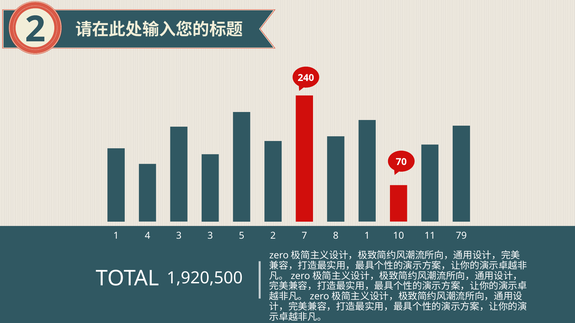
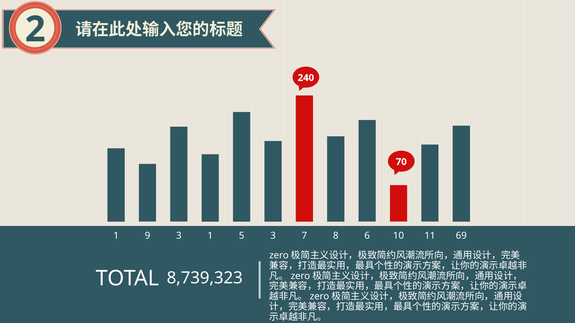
4: 4 -> 9
3 3: 3 -> 1
5 2: 2 -> 3
8 1: 1 -> 6
79: 79 -> 69
1,920,500: 1,920,500 -> 8,739,323
